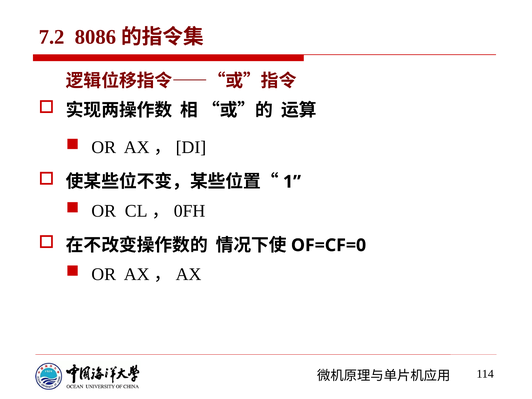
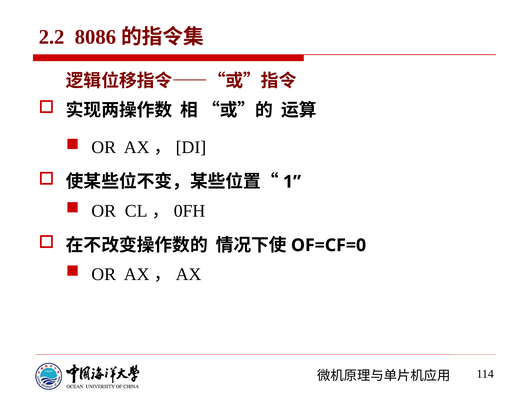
7.2: 7.2 -> 2.2
